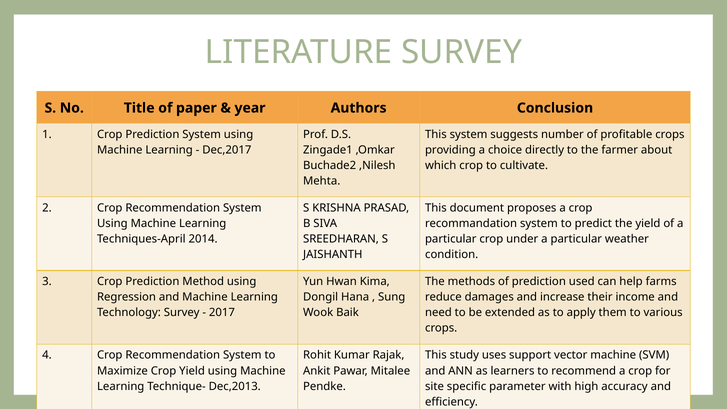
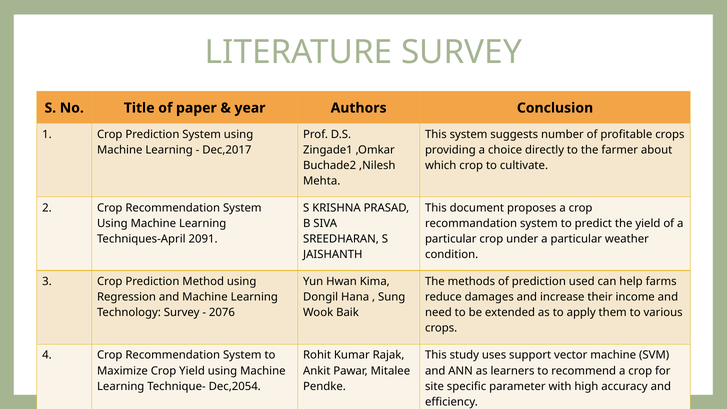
2014: 2014 -> 2091
2017: 2017 -> 2076
Dec,2013: Dec,2013 -> Dec,2054
